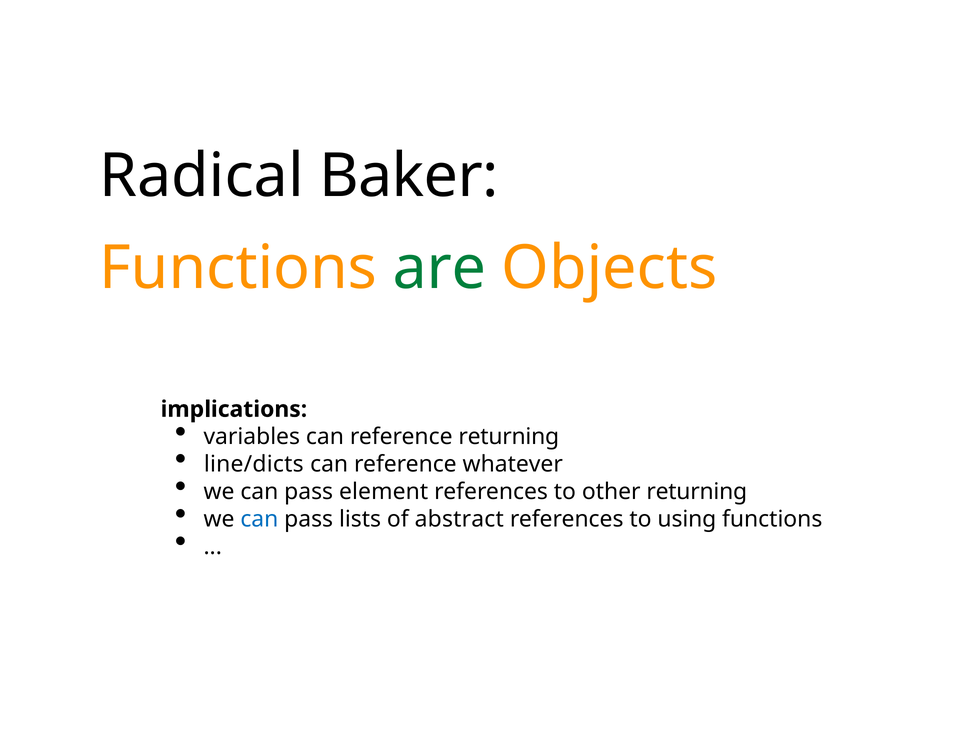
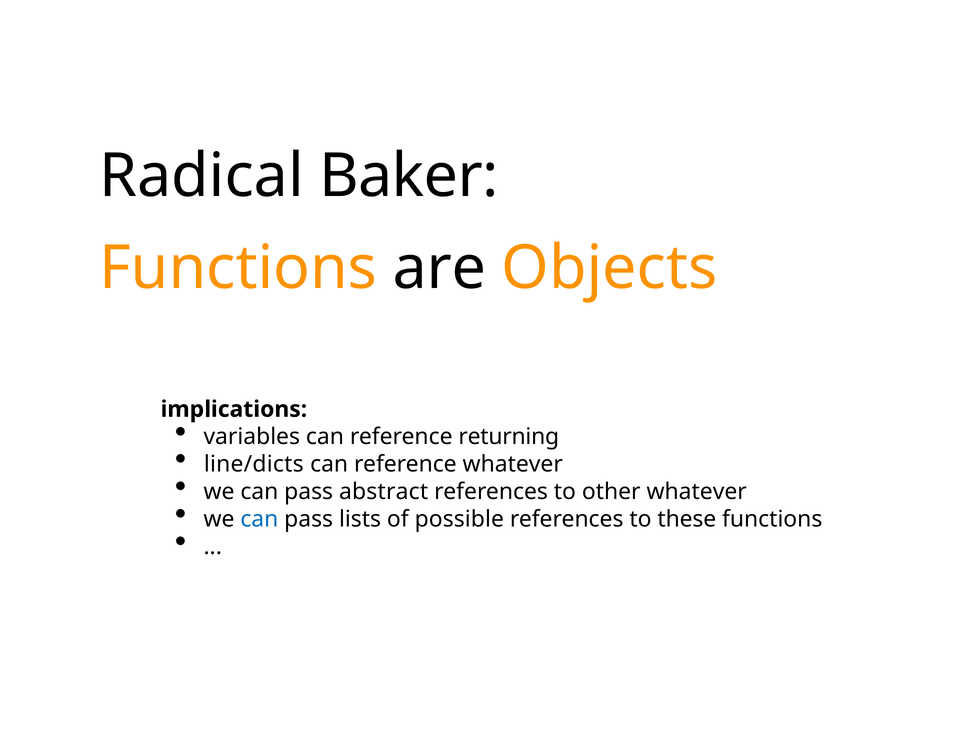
are colour: green -> black
element: element -> abstract
other returning: returning -> whatever
abstract: abstract -> possible
using: using -> these
